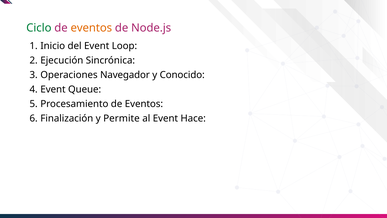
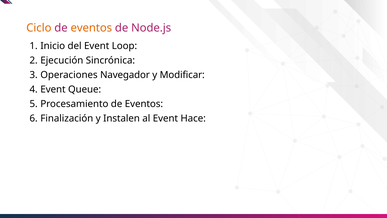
Ciclo colour: green -> orange
Conocido: Conocido -> Modificar
Permite: Permite -> Instalen
